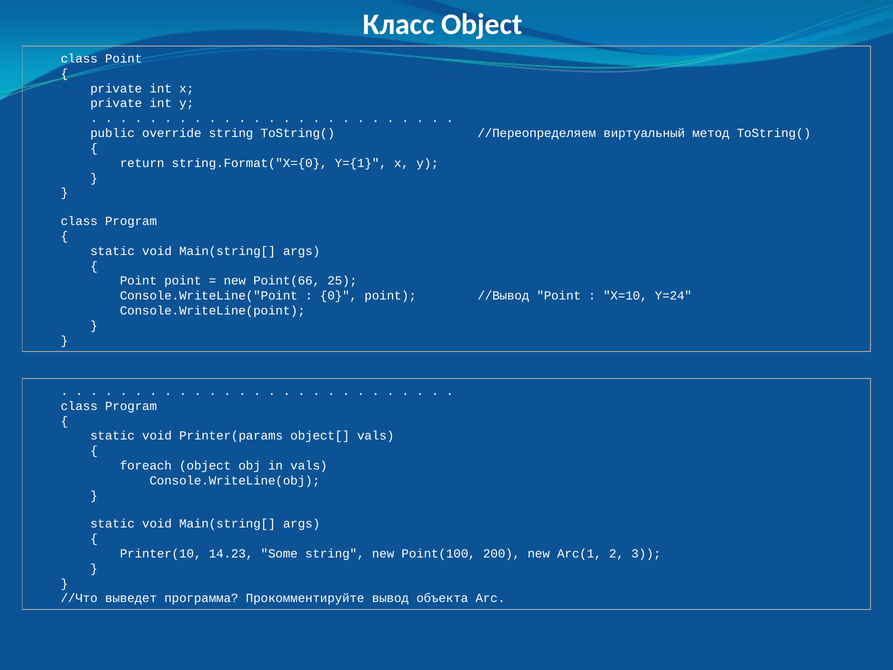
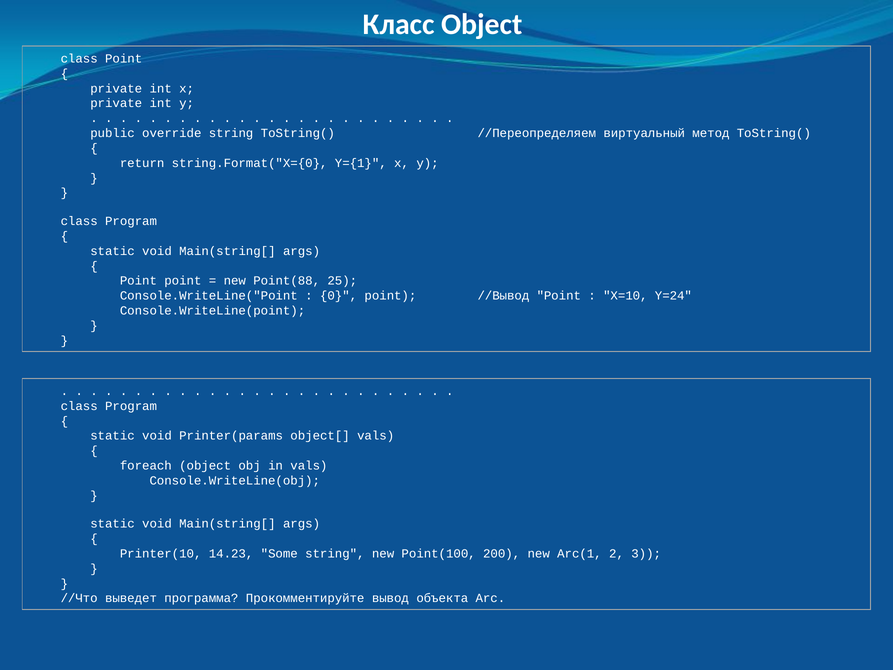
Point(66: Point(66 -> Point(88
